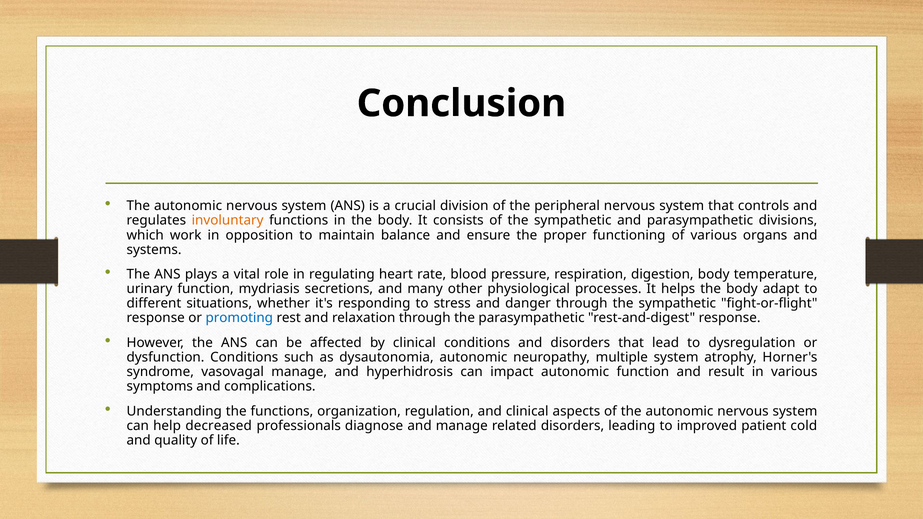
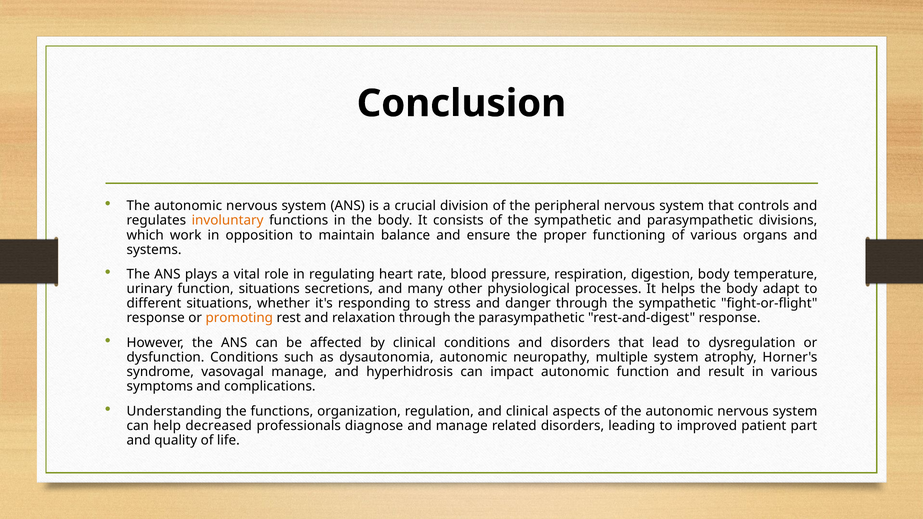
function mydriasis: mydriasis -> situations
promoting colour: blue -> orange
cold: cold -> part
